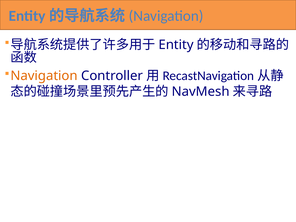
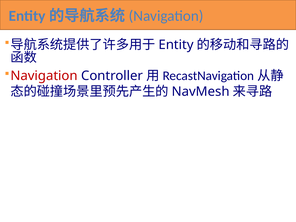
Navigation colour: orange -> red
